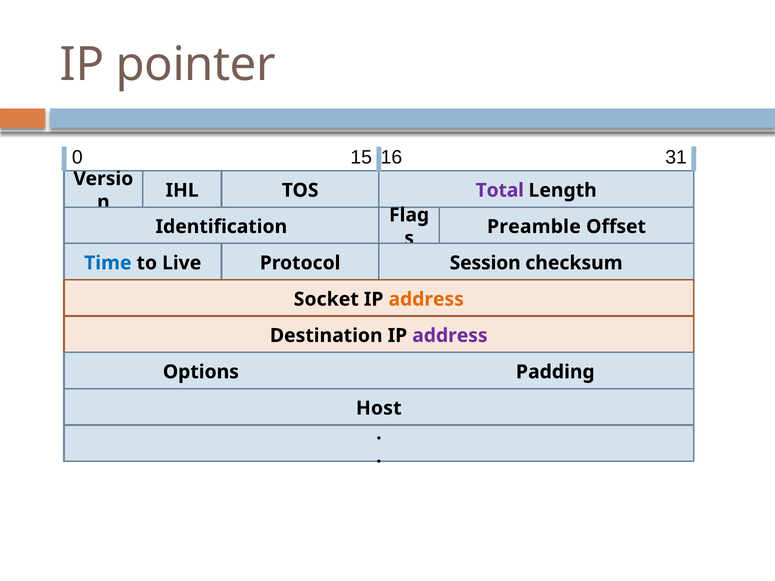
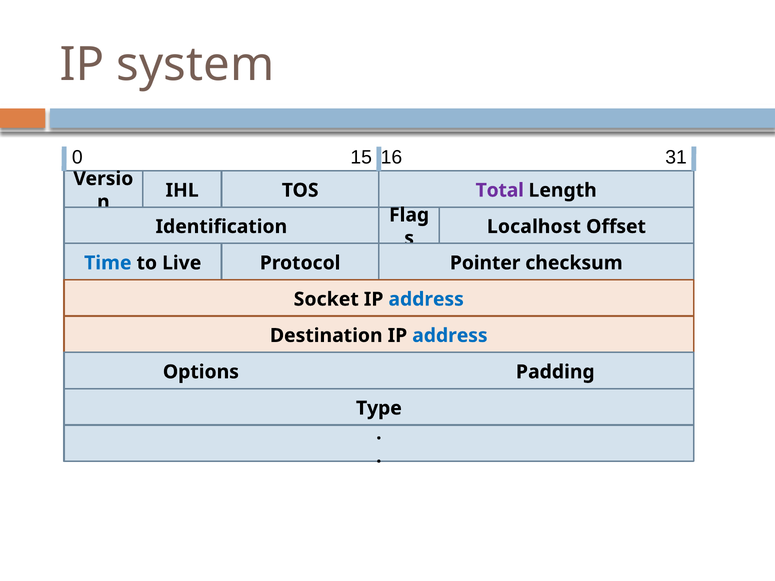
pointer: pointer -> system
Preamble: Preamble -> Localhost
Session: Session -> Pointer
address at (426, 299) colour: orange -> blue
address at (450, 336) colour: purple -> blue
Host: Host -> Type
